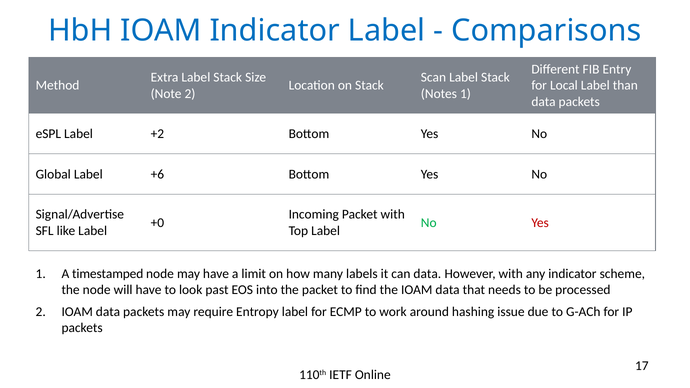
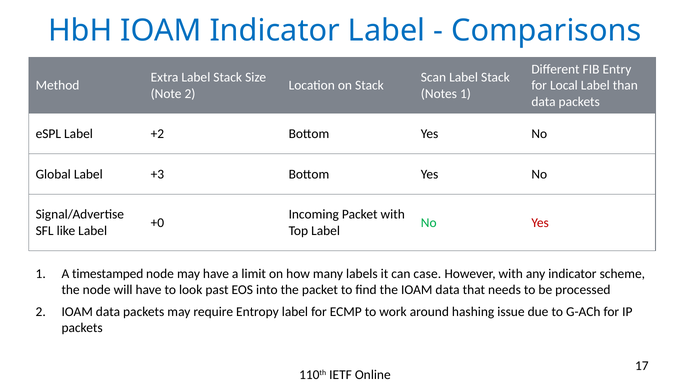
+6: +6 -> +3
can data: data -> case
